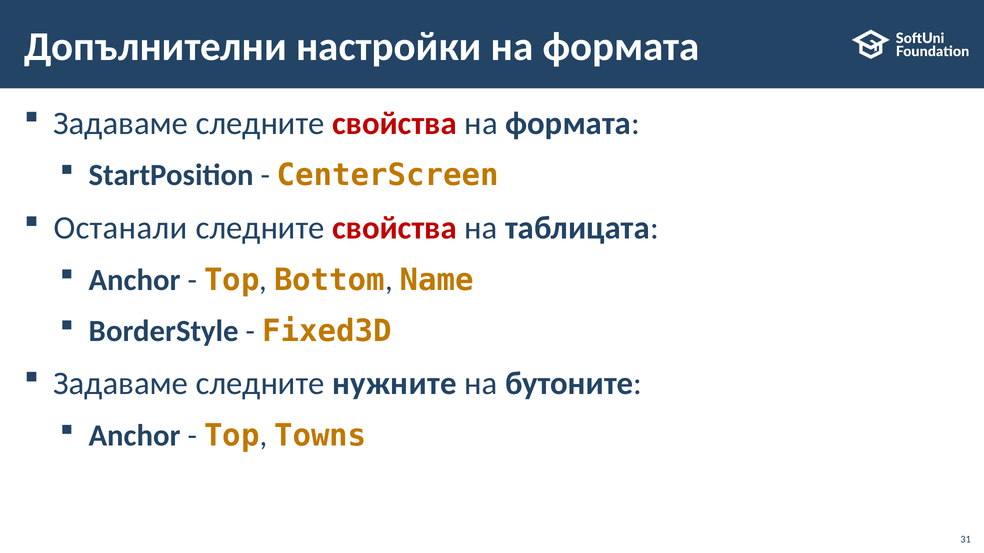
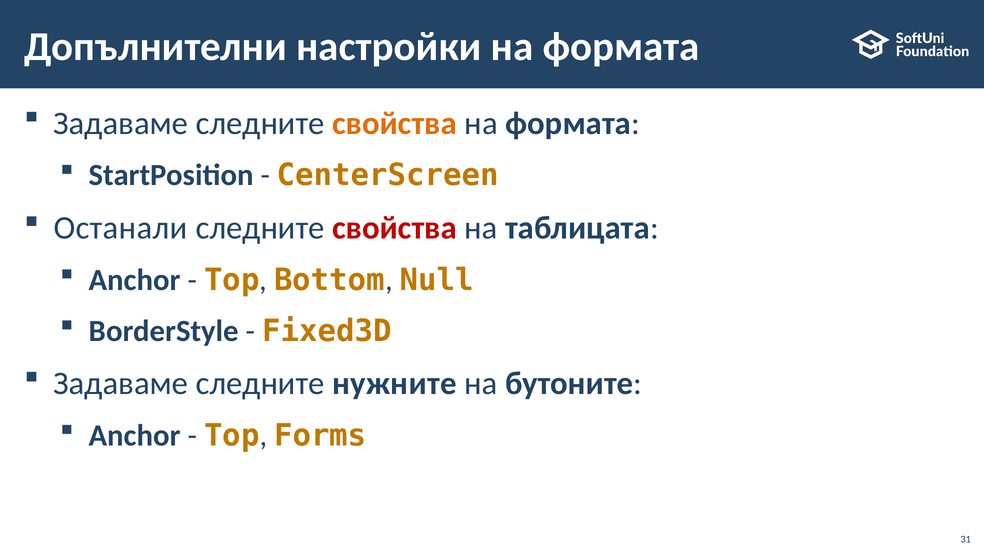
свойства at (395, 123) colour: red -> orange
Name: Name -> Null
Towns: Towns -> Forms
